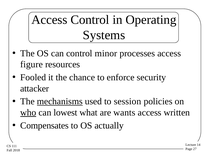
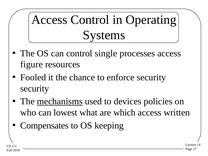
minor: minor -> single
attacker at (35, 88): attacker -> security
session: session -> devices
who underline: present -> none
wants: wants -> which
actually: actually -> keeping
